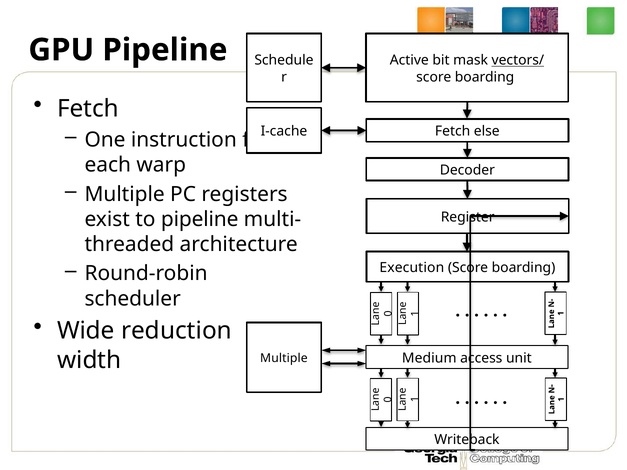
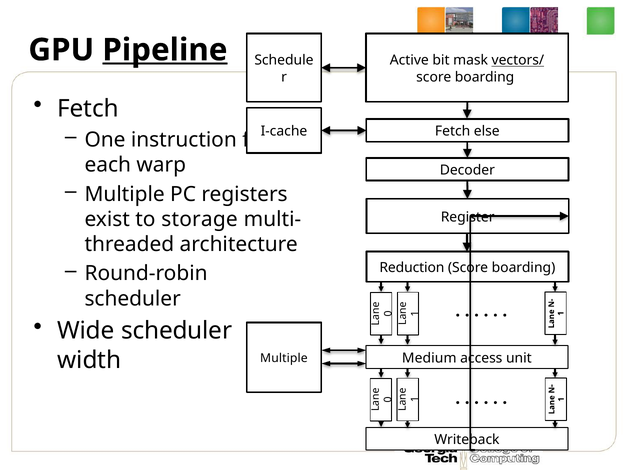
Pipeline at (165, 50) underline: none -> present
to pipeline: pipeline -> storage
Execution: Execution -> Reduction
Wide reduction: reduction -> scheduler
